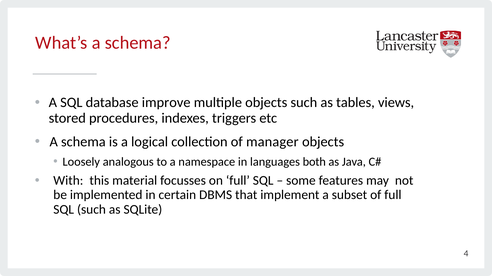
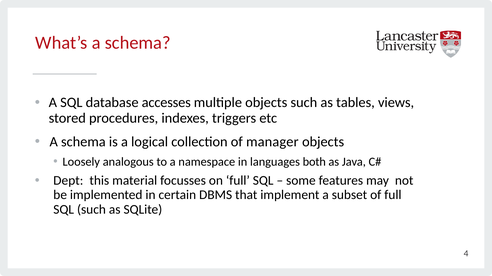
improve: improve -> accesses
With: With -> Dept
